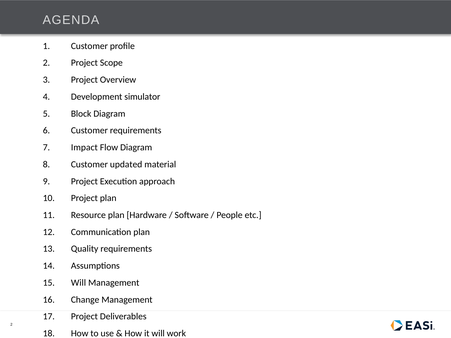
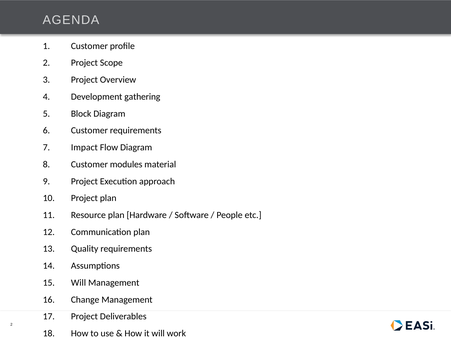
simulator: simulator -> gathering
updated: updated -> modules
